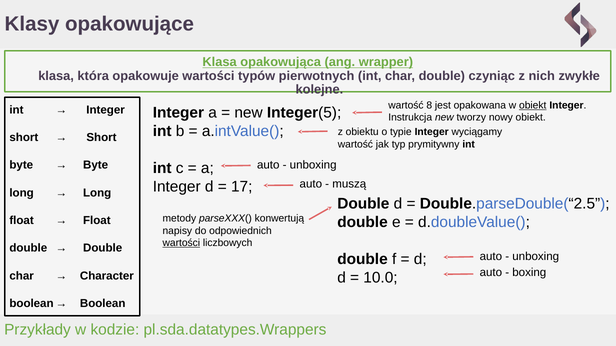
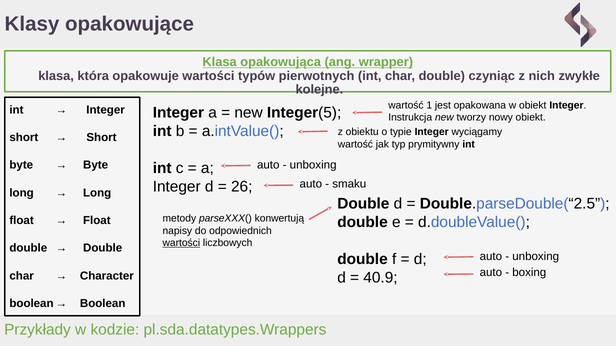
8: 8 -> 1
obiekt at (533, 105) underline: present -> none
muszą: muszą -> smaku
17: 17 -> 26
10.0: 10.0 -> 40.9
